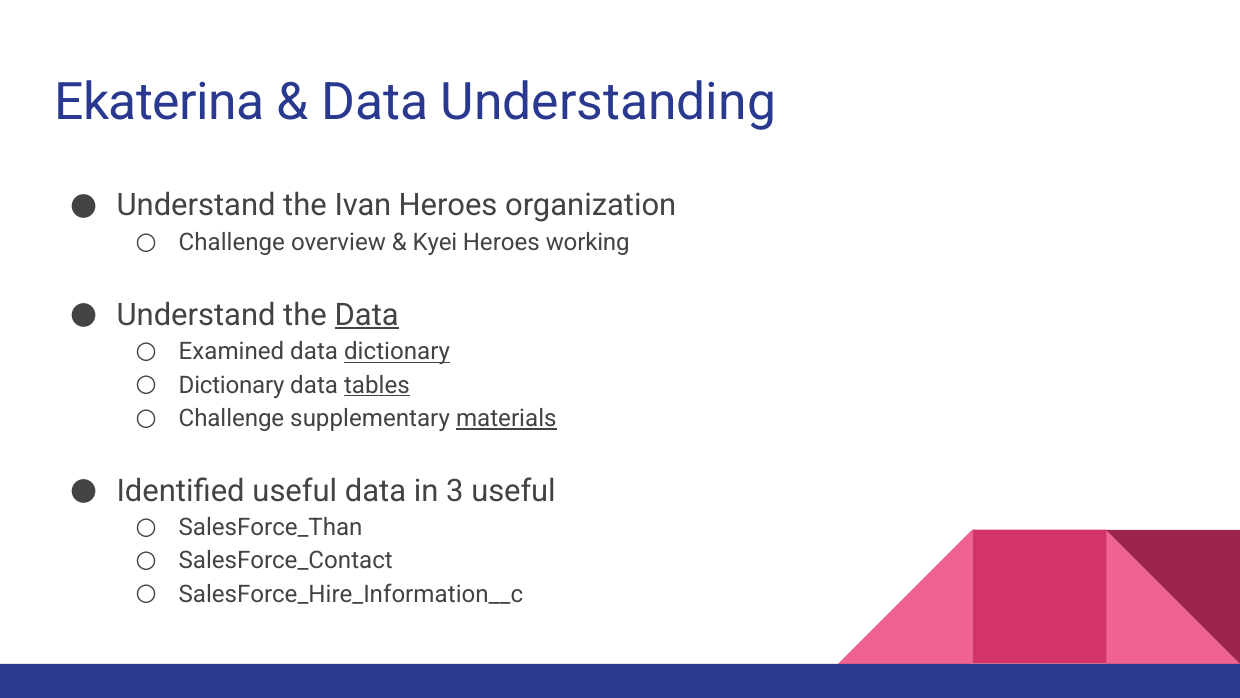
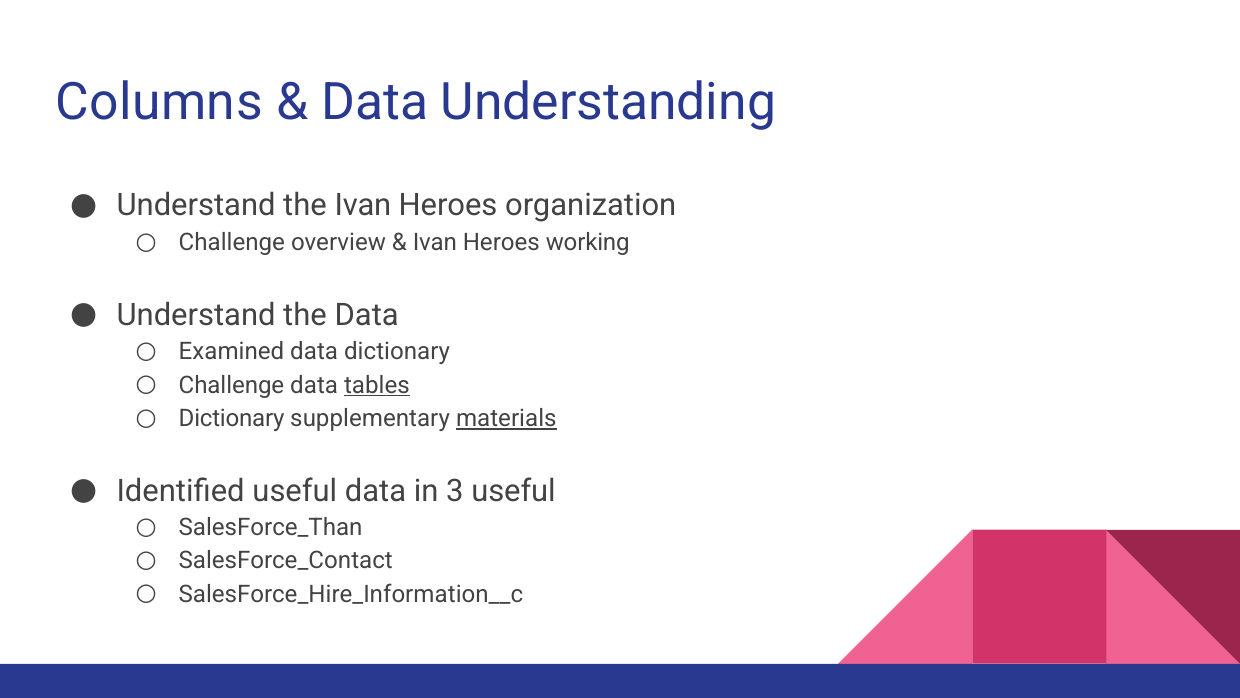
Ekaterina: Ekaterina -> Columns
Kyei at (435, 242): Kyei -> Ivan
Data at (367, 315) underline: present -> none
dictionary at (397, 352) underline: present -> none
Dictionary at (232, 385): Dictionary -> Challenge
Challenge at (231, 418): Challenge -> Dictionary
